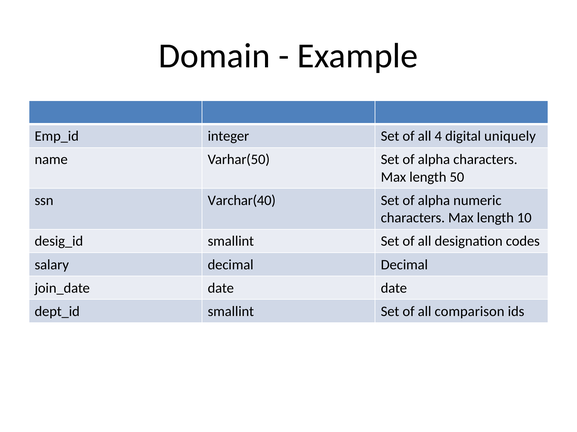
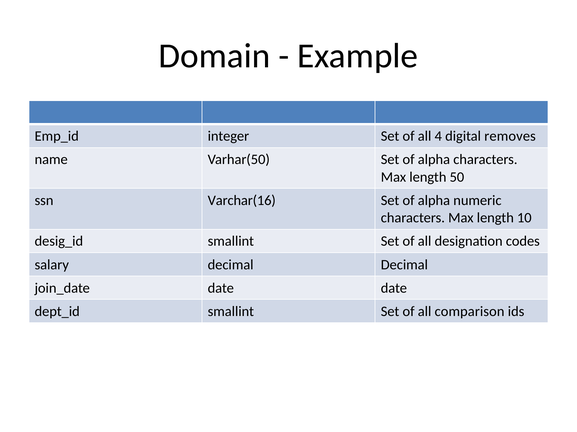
uniquely: uniquely -> removes
Varchar(40: Varchar(40 -> Varchar(16
